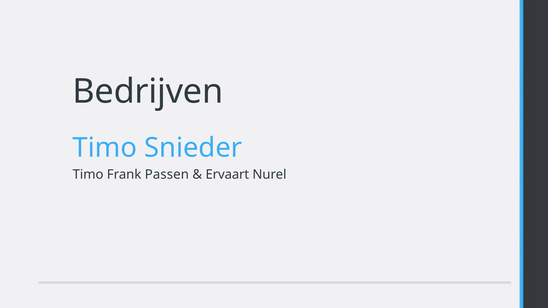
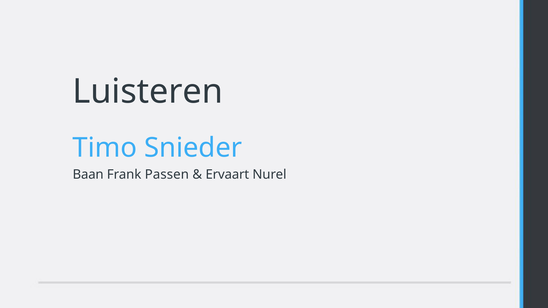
Bedrijven: Bedrijven -> Luisteren
Timo at (88, 175): Timo -> Baan
